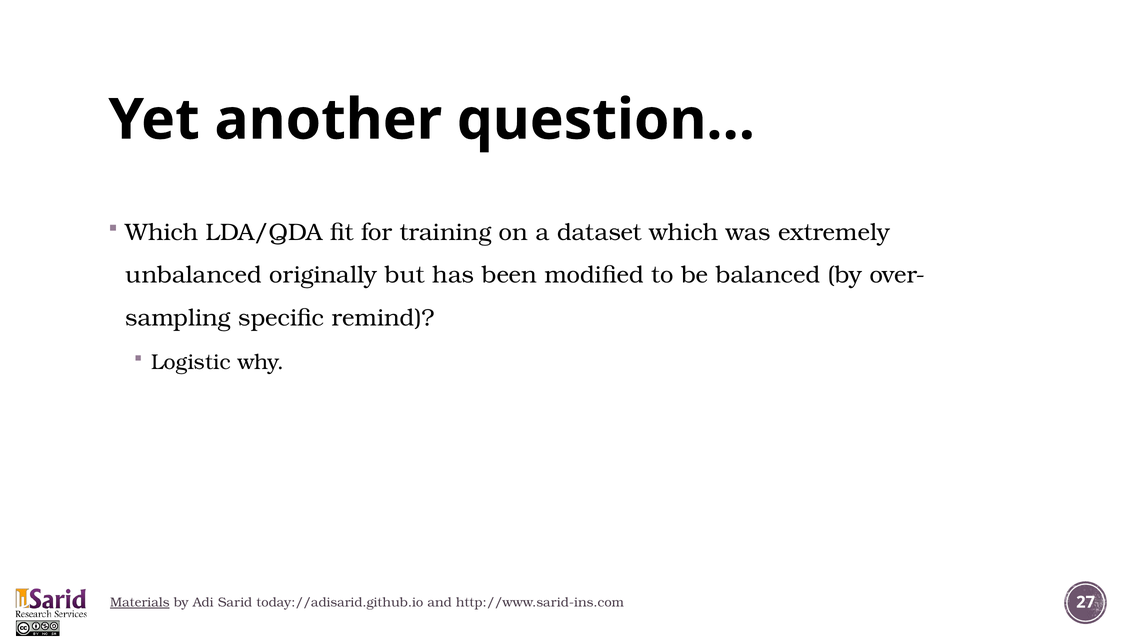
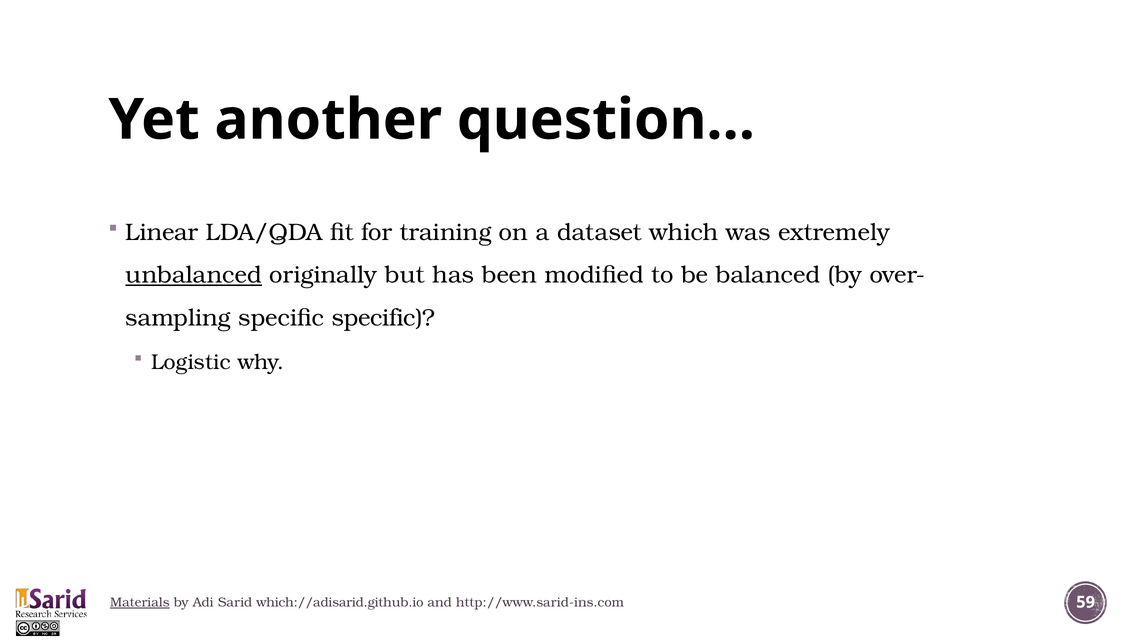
Which at (162, 232): Which -> Linear
unbalanced underline: none -> present
specific remind: remind -> specific
today://adisarid.github.io: today://adisarid.github.io -> which://adisarid.github.io
27: 27 -> 59
